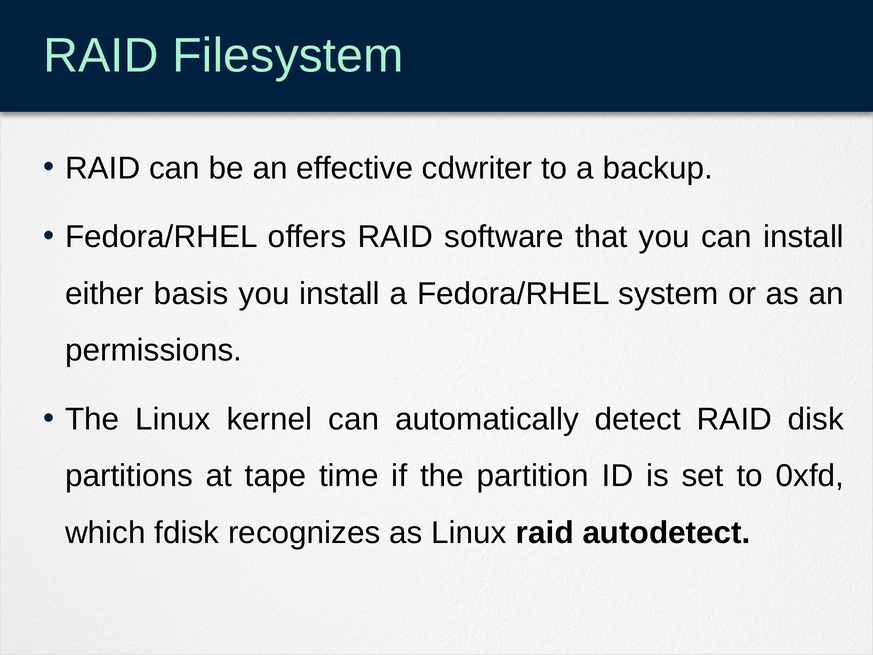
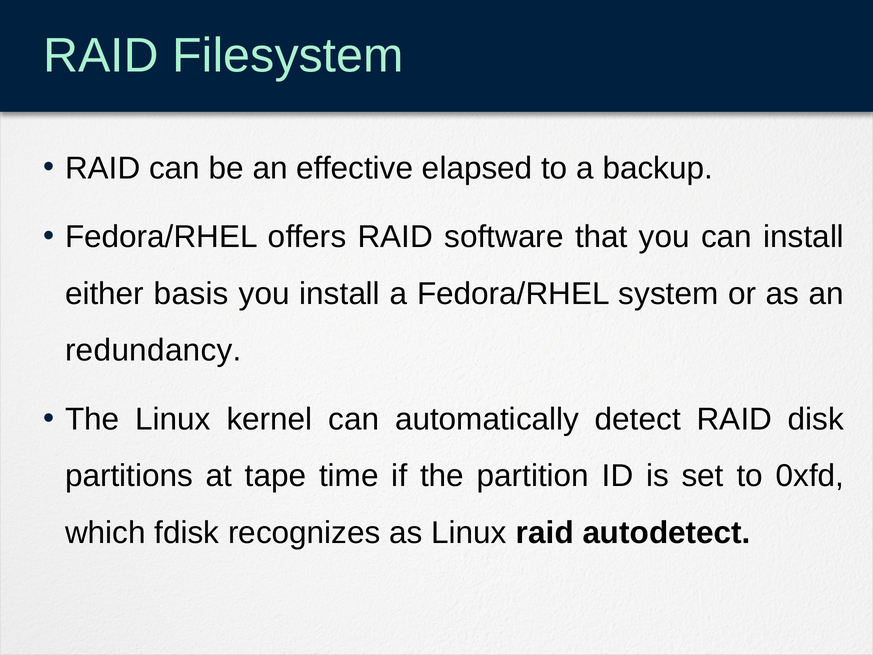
cdwriter: cdwriter -> elapsed
permissions: permissions -> redundancy
